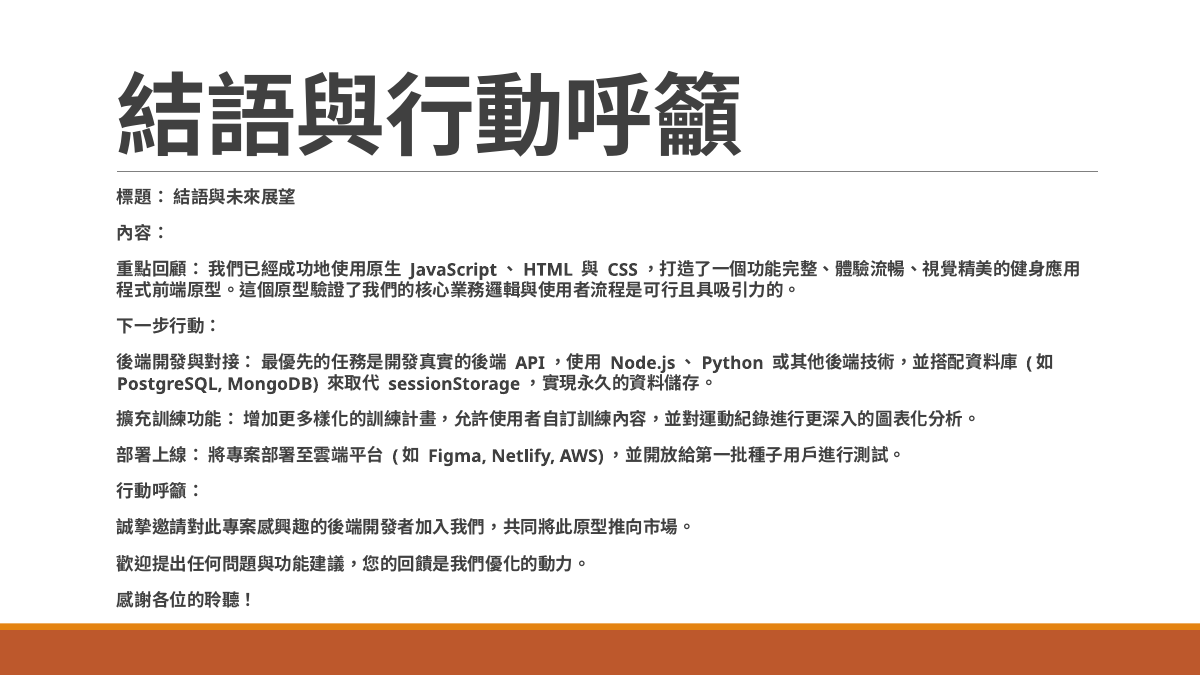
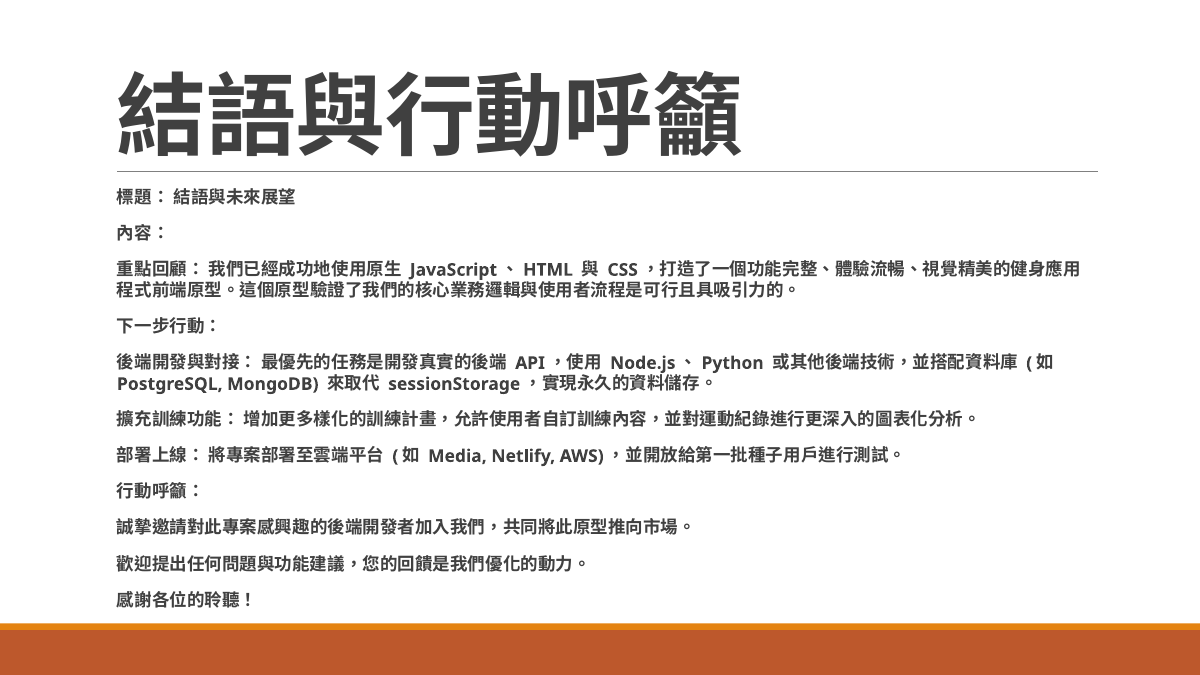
Figma: Figma -> Media
